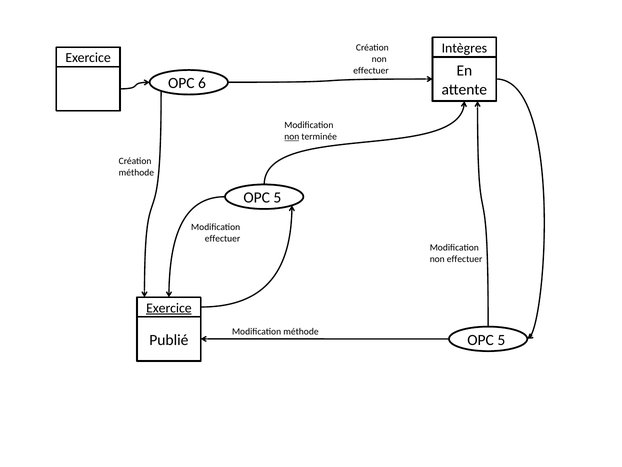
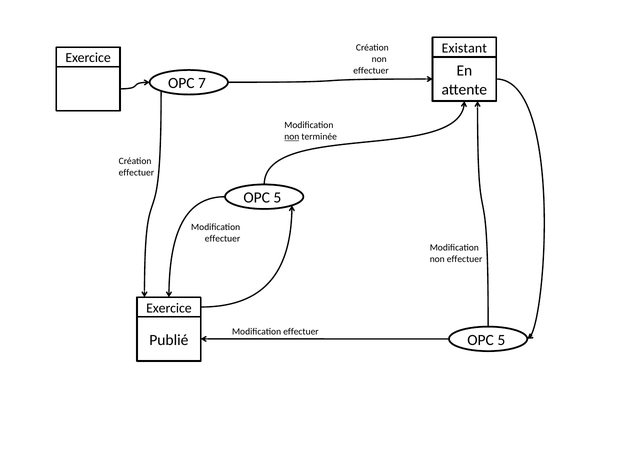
Intègres: Intègres -> Existant
6: 6 -> 7
méthode at (136, 172): méthode -> effectuer
Exercice at (169, 308) underline: present -> none
méthode at (301, 331): méthode -> effectuer
